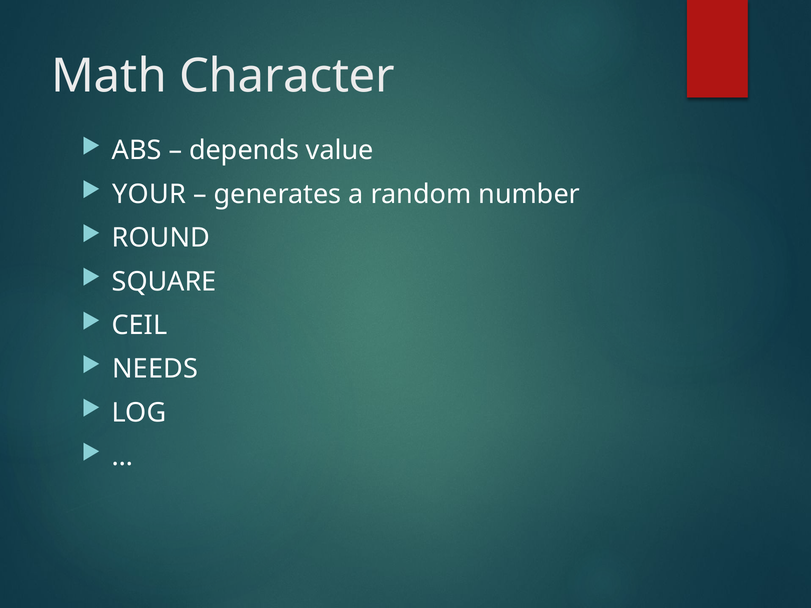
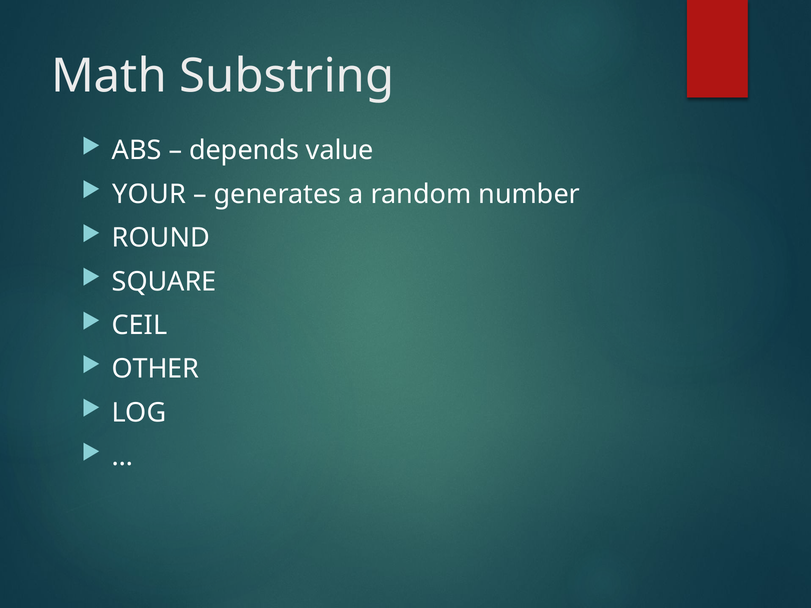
Character: Character -> Substring
NEEDS: NEEDS -> OTHER
